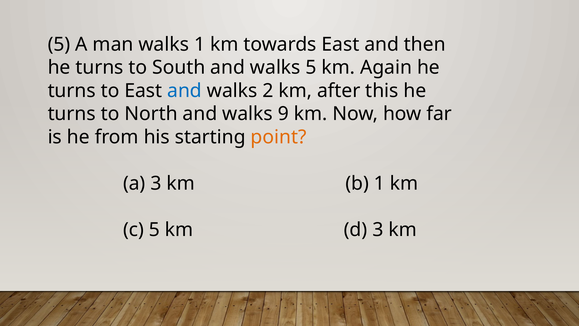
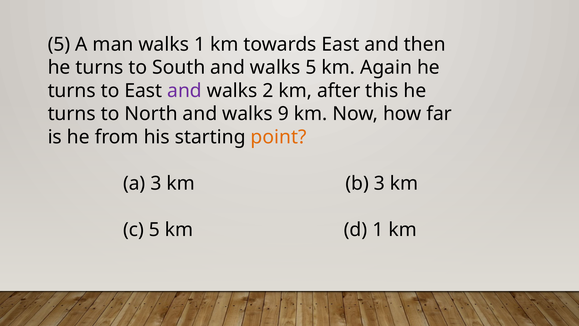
and at (185, 91) colour: blue -> purple
b 1: 1 -> 3
d 3: 3 -> 1
